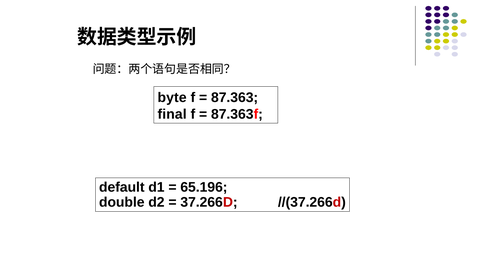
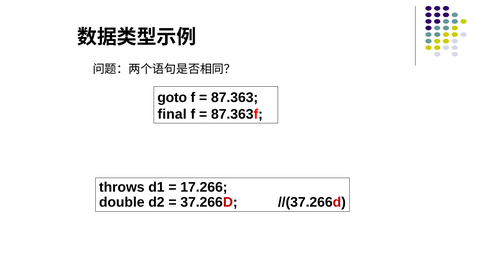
byte: byte -> goto
default: default -> throws
65.196: 65.196 -> 17.266
